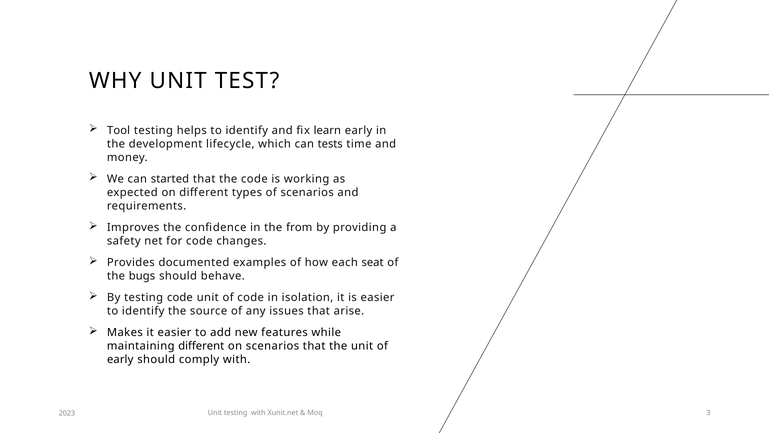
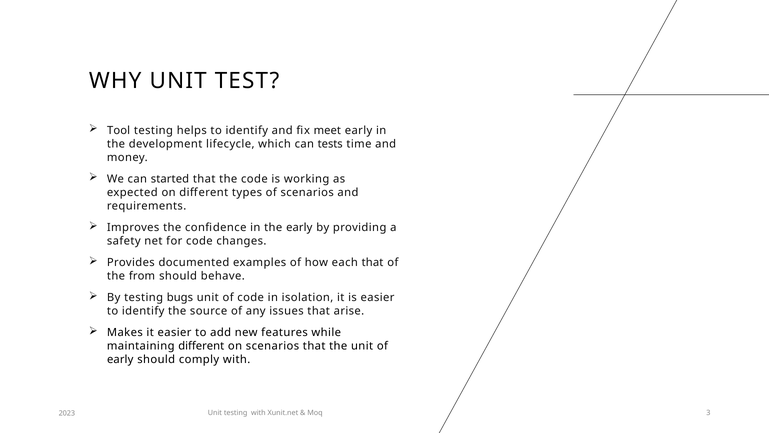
learn: learn -> meet
the from: from -> early
each seat: seat -> that
bugs: bugs -> from
testing code: code -> bugs
